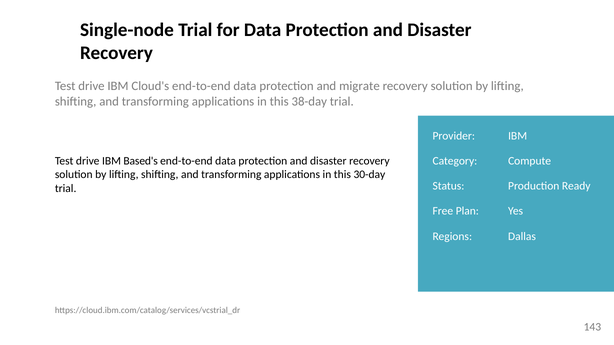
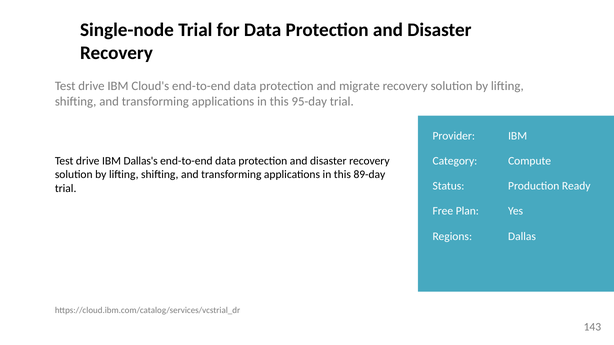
38-day: 38-day -> 95-day
Based's: Based's -> Dallas's
30-day: 30-day -> 89-day
